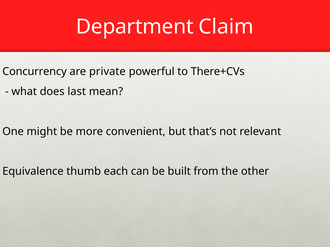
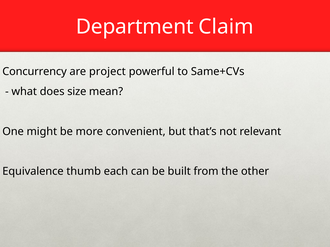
private: private -> project
There+CVs: There+CVs -> Same+CVs
last: last -> size
